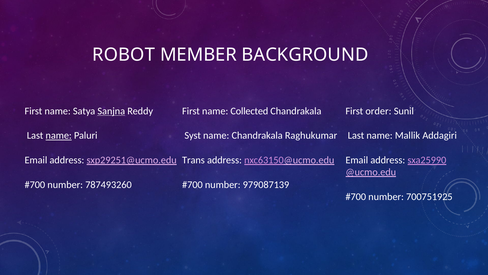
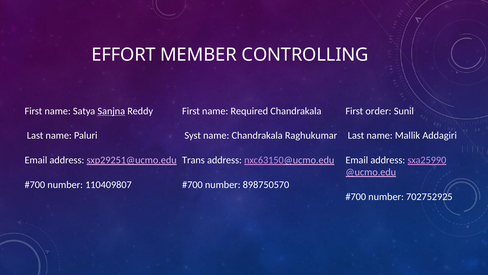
ROBOT: ROBOT -> EFFORT
BACKGROUND: BACKGROUND -> CONTROLLING
Collected: Collected -> Required
name at (59, 135) underline: present -> none
787493260: 787493260 -> 110409807
979087139: 979087139 -> 898750570
700751925: 700751925 -> 702752925
